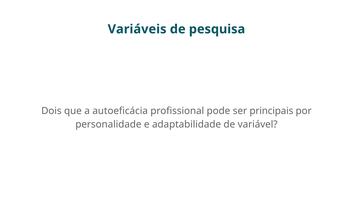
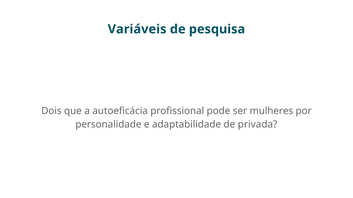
principais: principais -> mulheres
variável: variável -> privada
